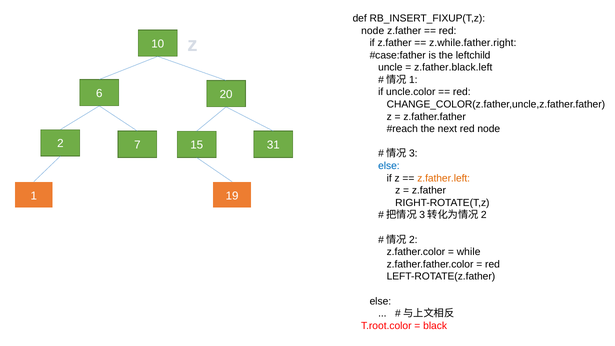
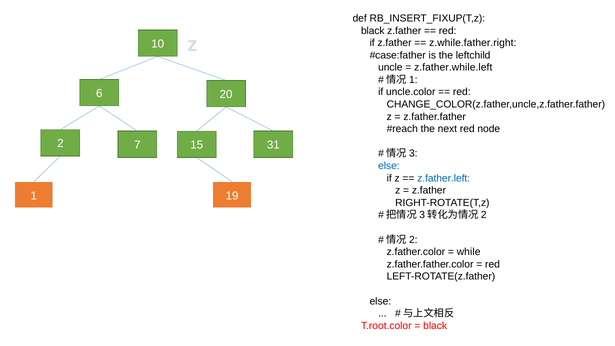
node at (373, 31): node -> black
z.father.black.left: z.father.black.left -> z.father.while.left
z.father.left colour: orange -> blue
